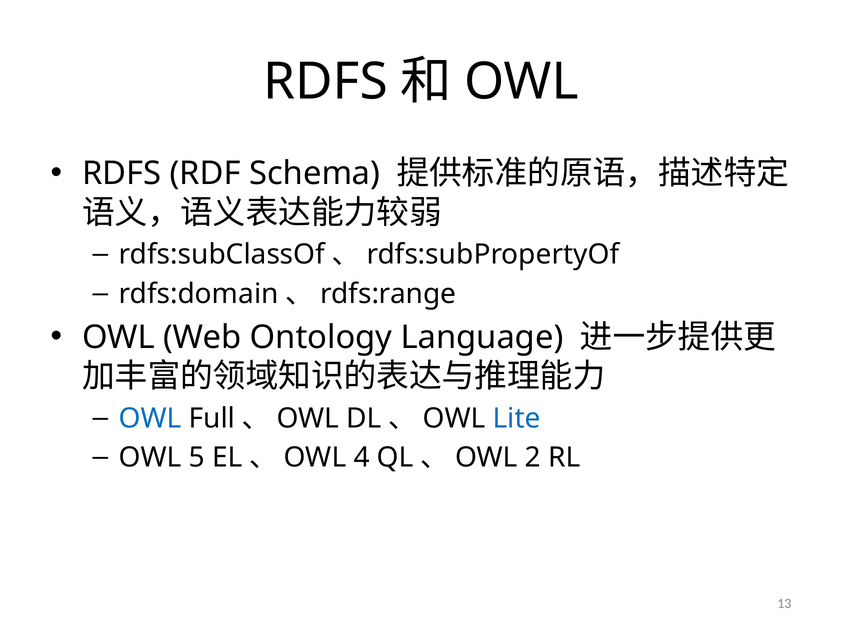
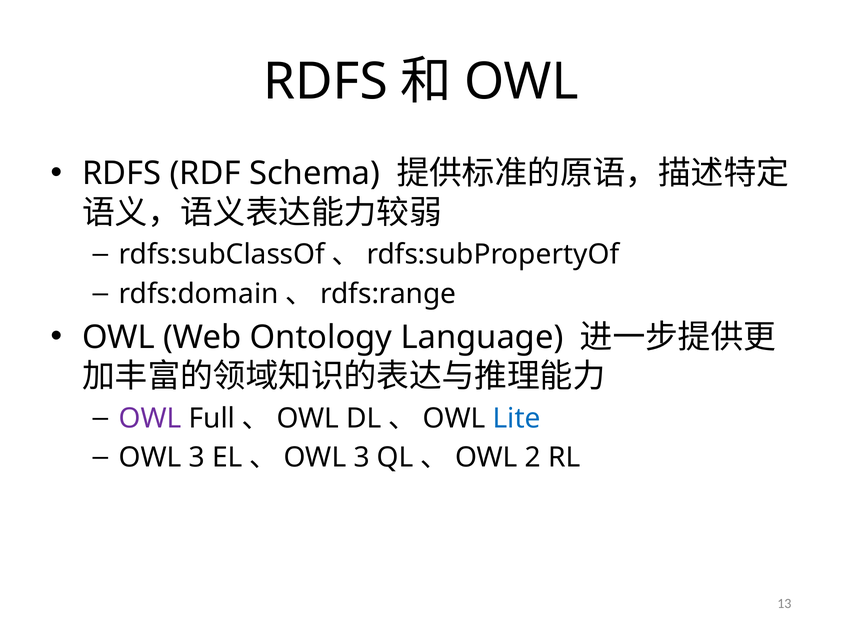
OWL at (150, 418) colour: blue -> purple
5 at (197, 457): 5 -> 3
4 at (362, 457): 4 -> 3
